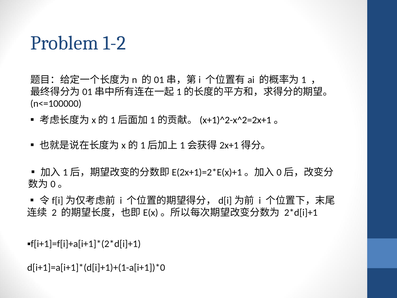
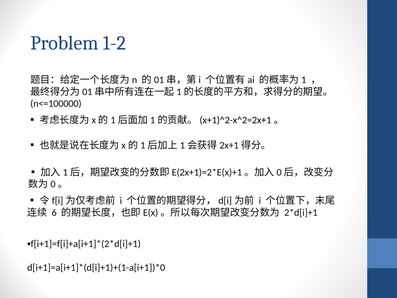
2: 2 -> 6
